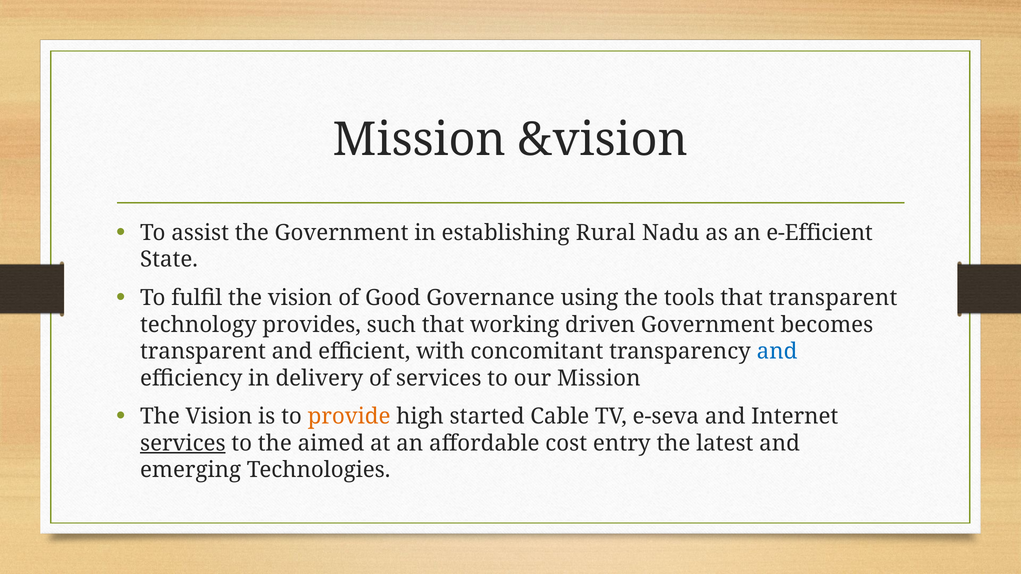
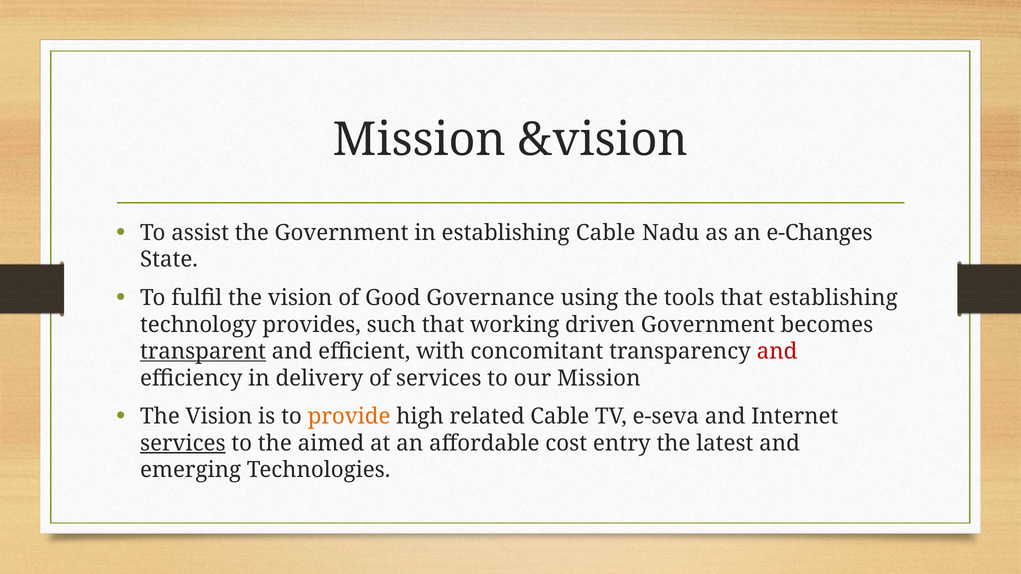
establishing Rural: Rural -> Cable
e-Efficient: e-Efficient -> e-Changes
that transparent: transparent -> establishing
transparent at (203, 352) underline: none -> present
and at (777, 352) colour: blue -> red
started: started -> related
